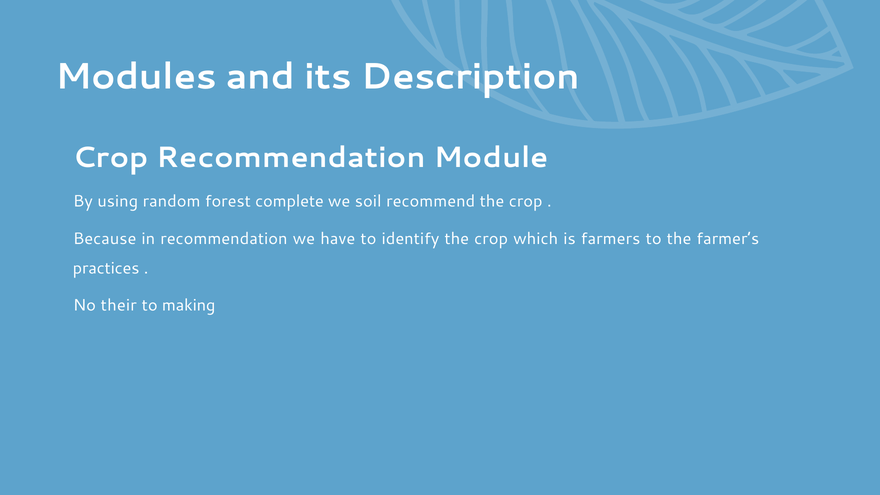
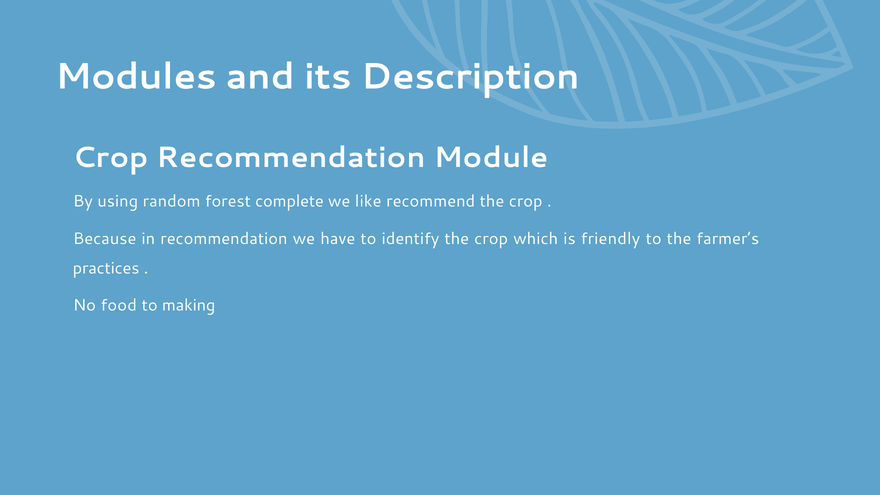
soil: soil -> like
farmers: farmers -> friendly
their: their -> food
